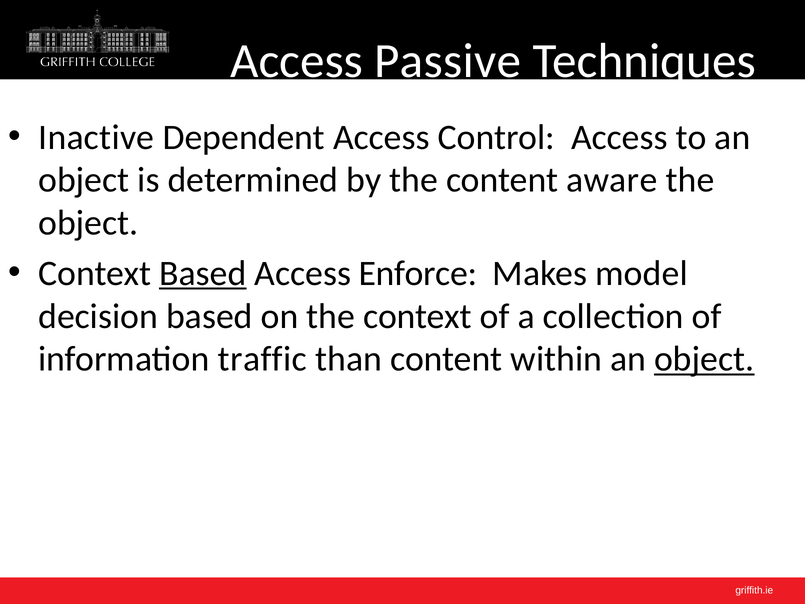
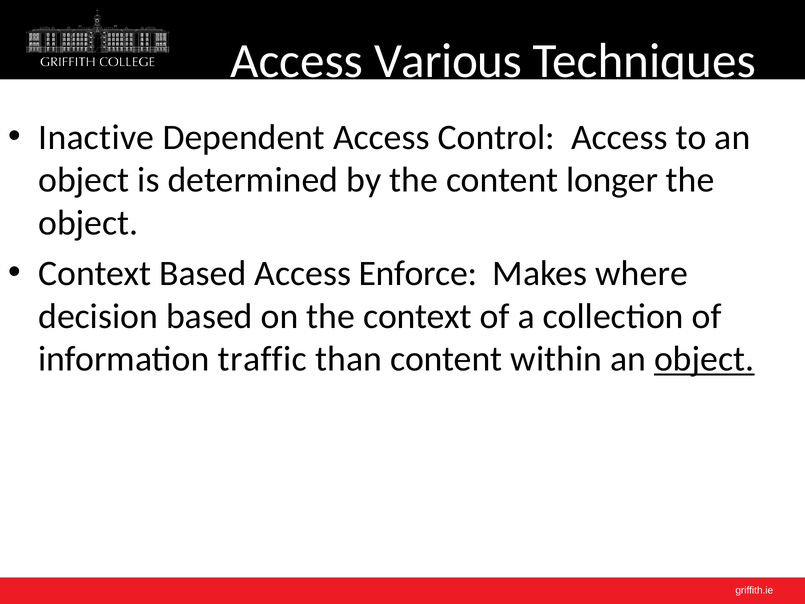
Passive: Passive -> Various
aware: aware -> longer
Based at (203, 273) underline: present -> none
model: model -> where
